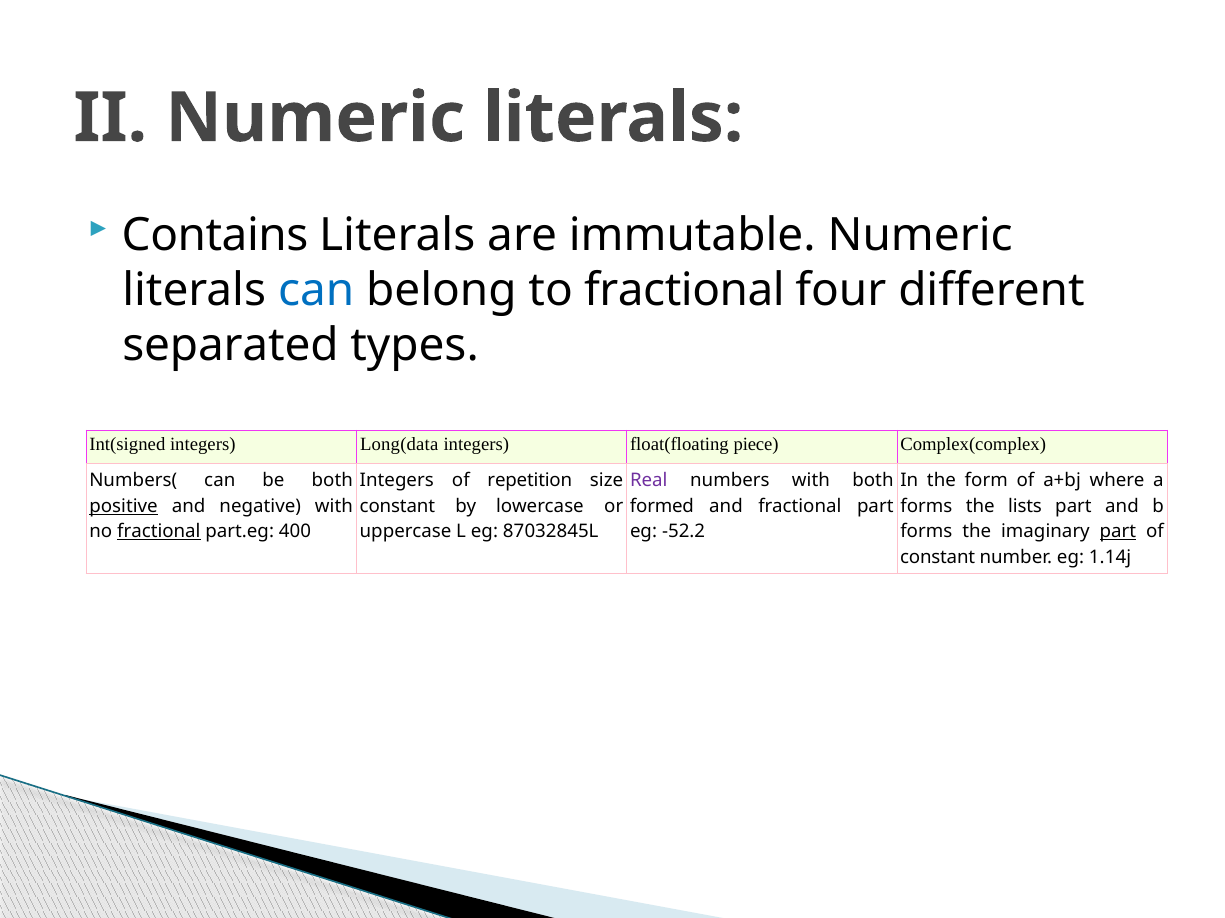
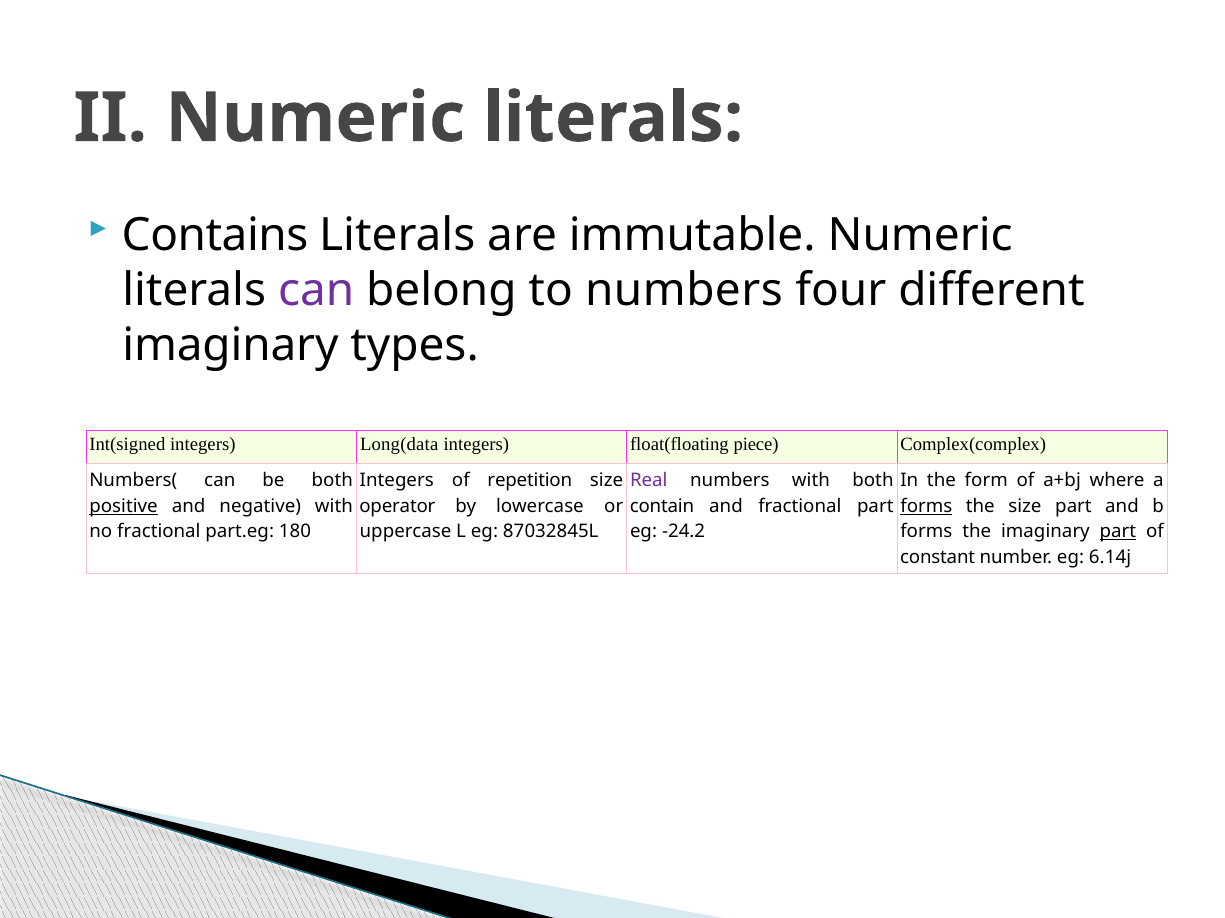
can at (316, 290) colour: blue -> purple
to fractional: fractional -> numbers
separated at (230, 346): separated -> imaginary
constant at (397, 507): constant -> operator
formed: formed -> contain
forms at (926, 507) underline: none -> present
the lists: lists -> size
fractional at (159, 532) underline: present -> none
400: 400 -> 180
-52.2: -52.2 -> -24.2
1.14j: 1.14j -> 6.14j
